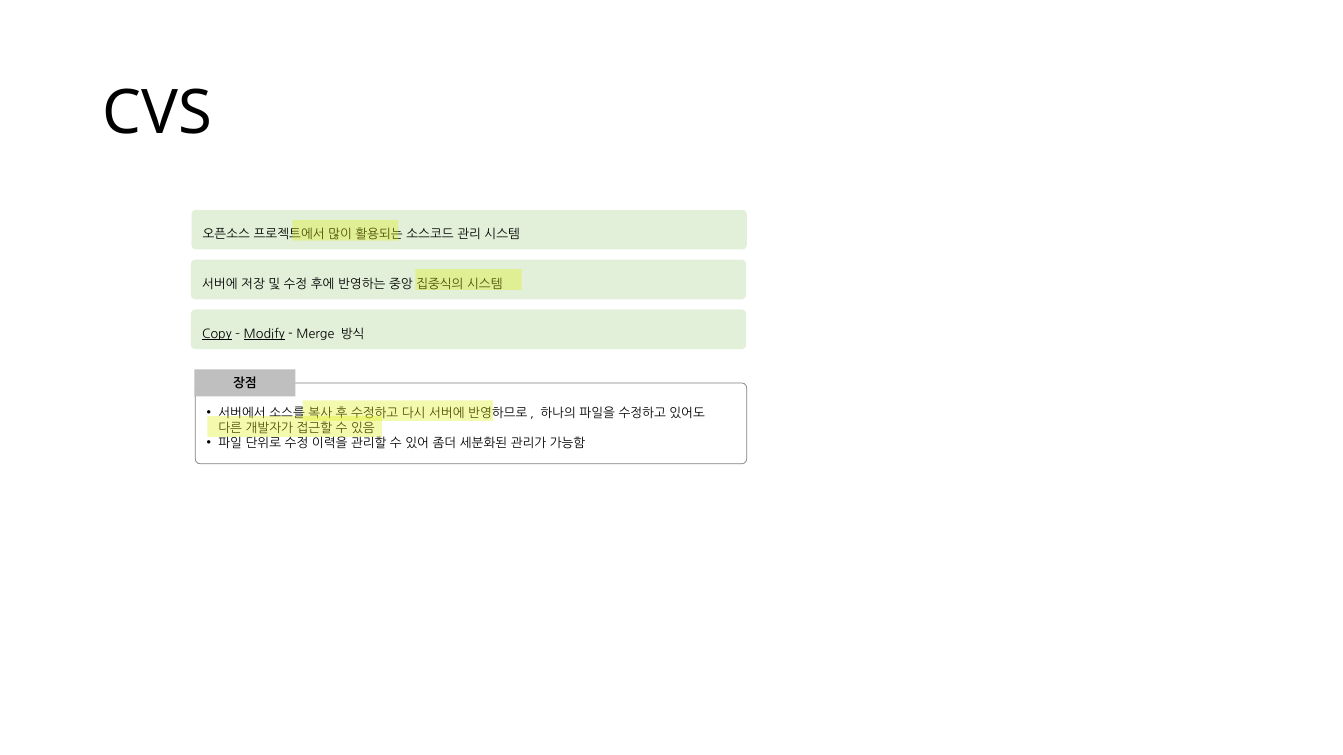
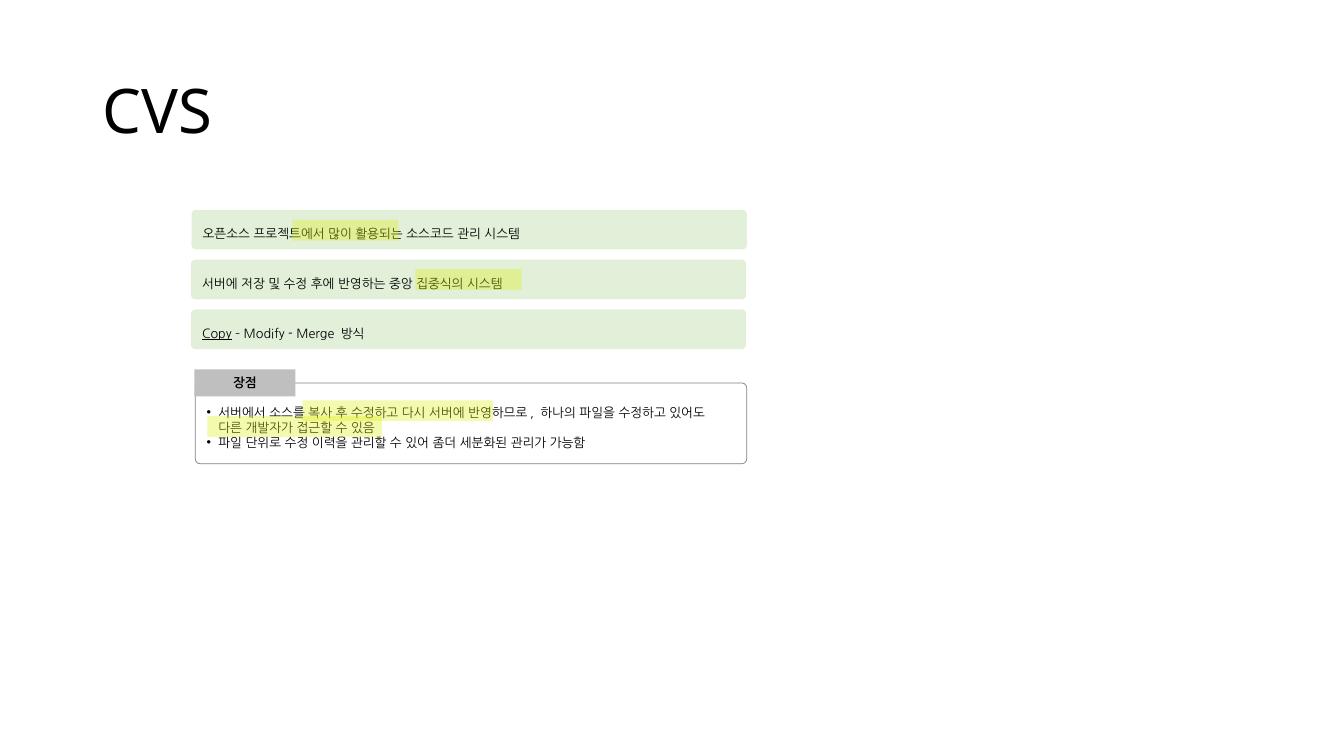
Modify underline: present -> none
